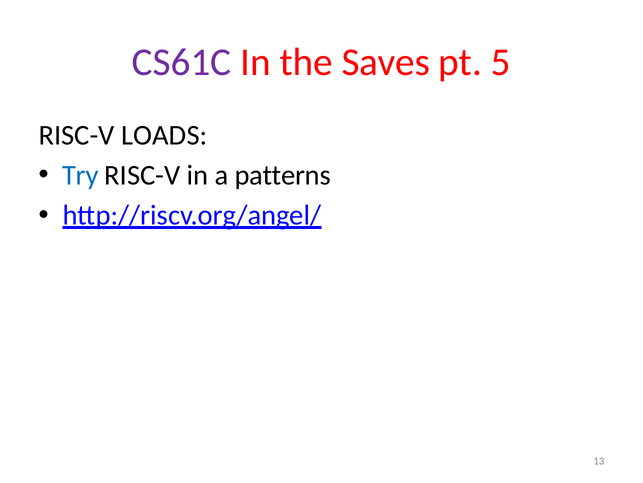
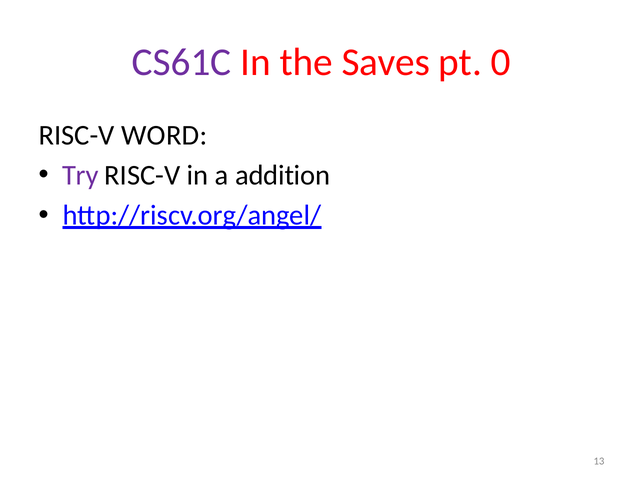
5: 5 -> 0
LOADS: LOADS -> WORD
Try colour: blue -> purple
patterns: patterns -> addition
